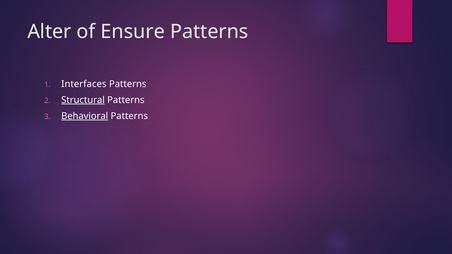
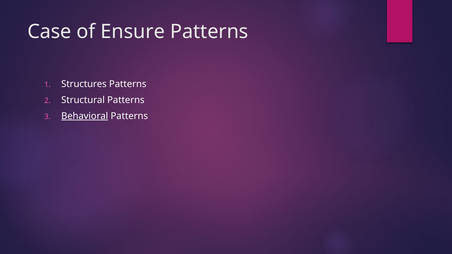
Alter: Alter -> Case
Interfaces: Interfaces -> Structures
Structural underline: present -> none
